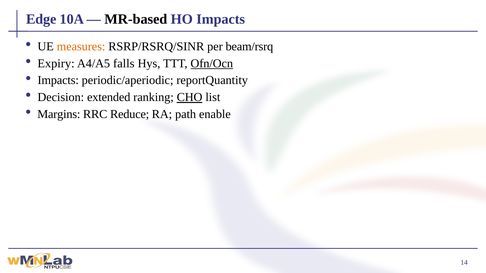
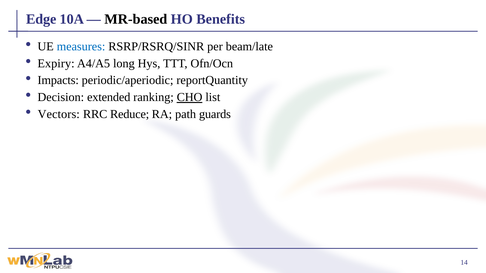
HO Impacts: Impacts -> Benefits
measures colour: orange -> blue
beam/rsrq: beam/rsrq -> beam/late
falls: falls -> long
Ofn/Ocn underline: present -> none
Margins: Margins -> Vectors
enable: enable -> guards
